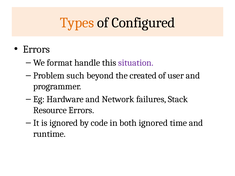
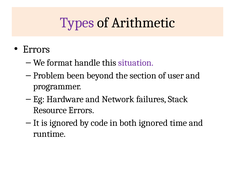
Types colour: orange -> purple
Configured: Configured -> Arithmetic
such: such -> been
created: created -> section
